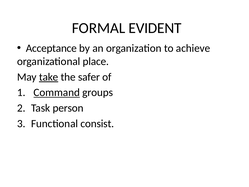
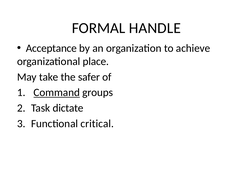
EVIDENT: EVIDENT -> HANDLE
take underline: present -> none
person: person -> dictate
consist: consist -> critical
